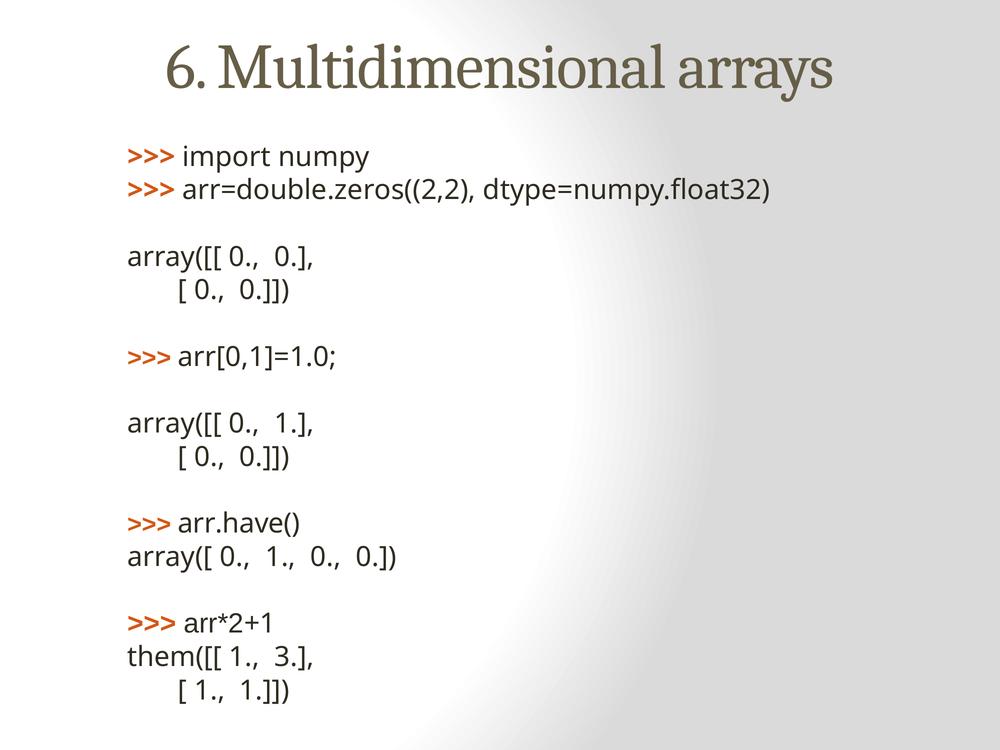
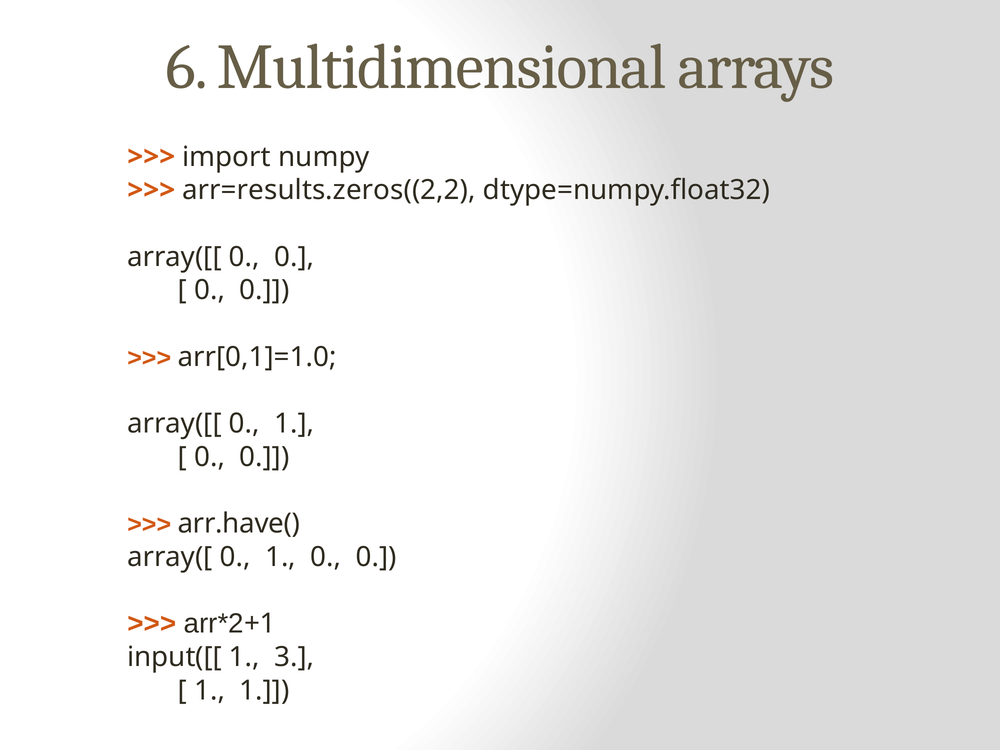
arr=double.zeros((2,2: arr=double.zeros((2,2 -> arr=results.zeros((2,2
them([[: them([[ -> input([[
